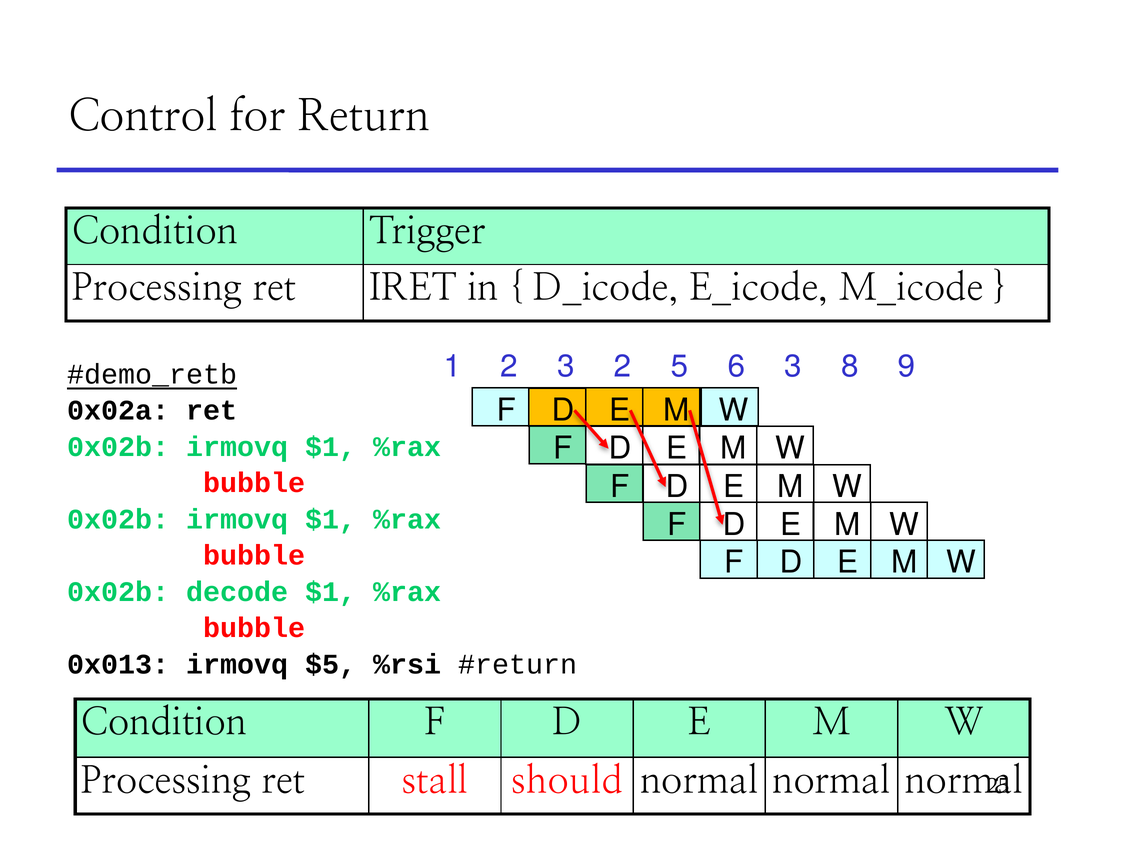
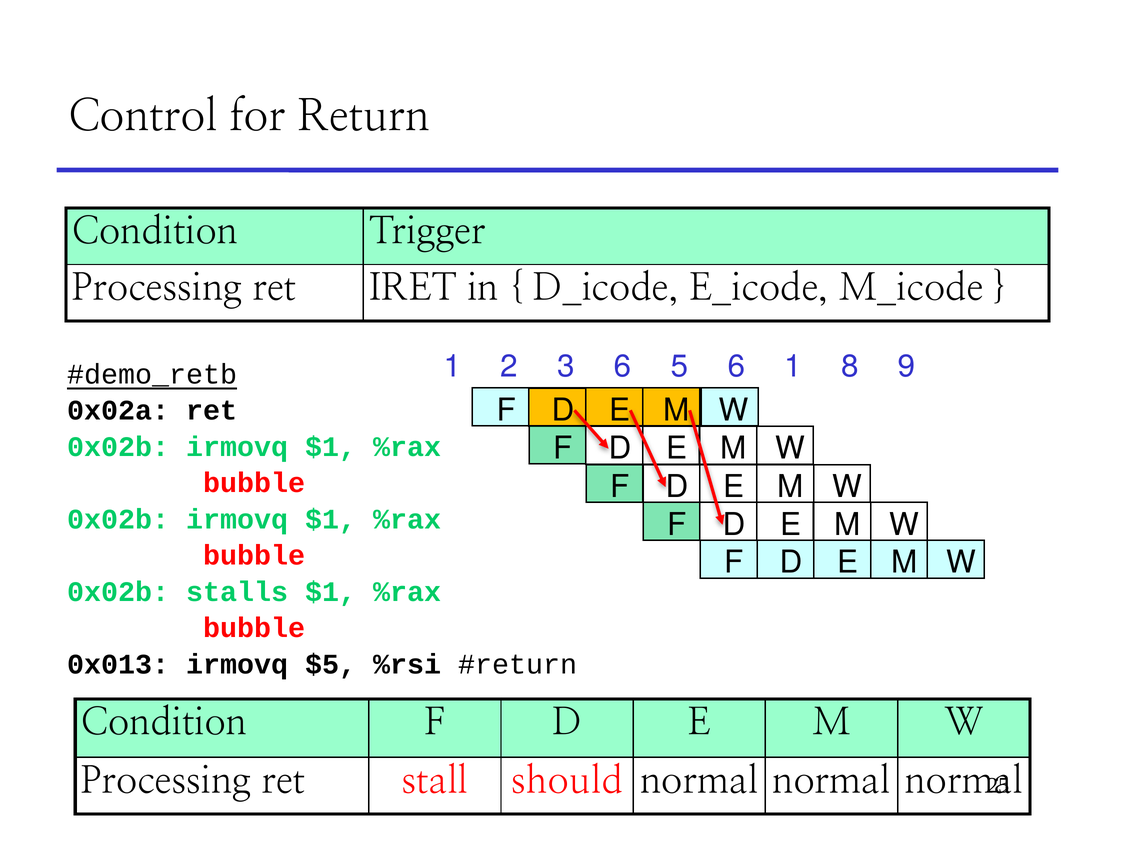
3 2: 2 -> 6
6 3: 3 -> 1
decode: decode -> stalls
